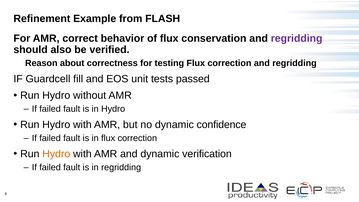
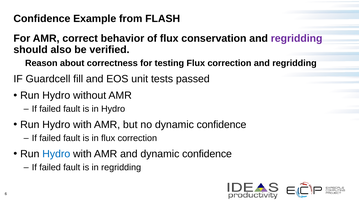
Refinement at (42, 19): Refinement -> Confidence
Hydro at (56, 154) colour: orange -> blue
and dynamic verification: verification -> confidence
